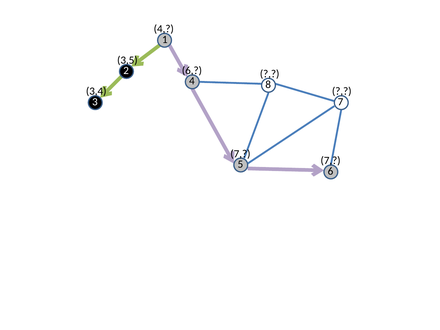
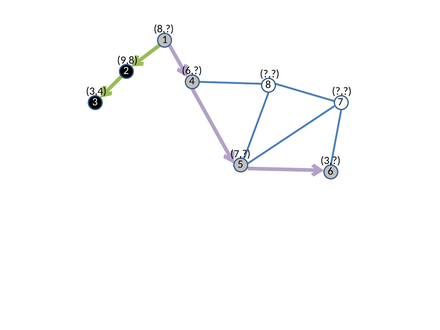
4 at (164, 29): 4 -> 8
3,5: 3,5 -> 9,8
7 at (331, 161): 7 -> 3
